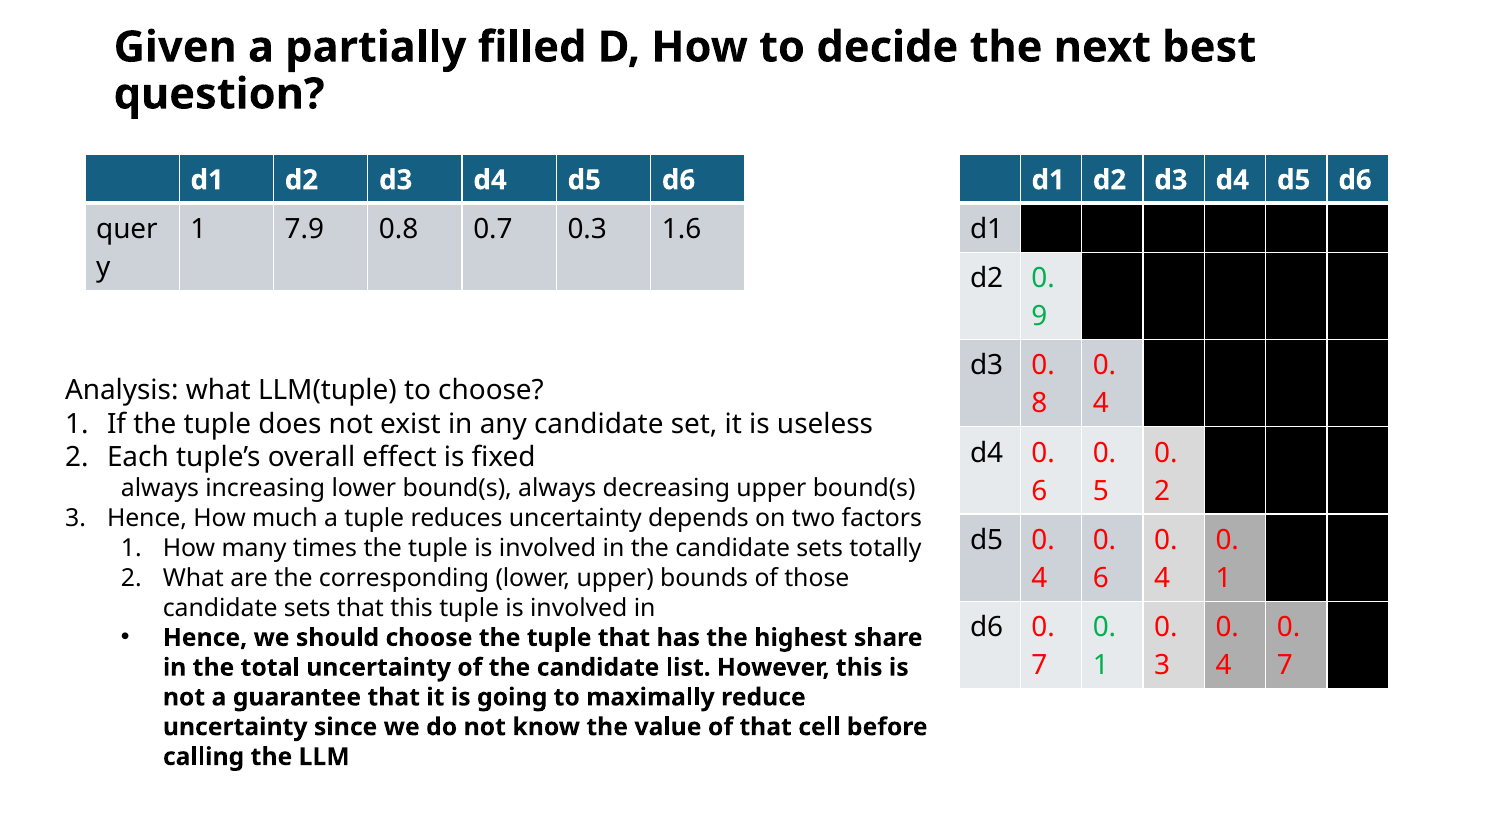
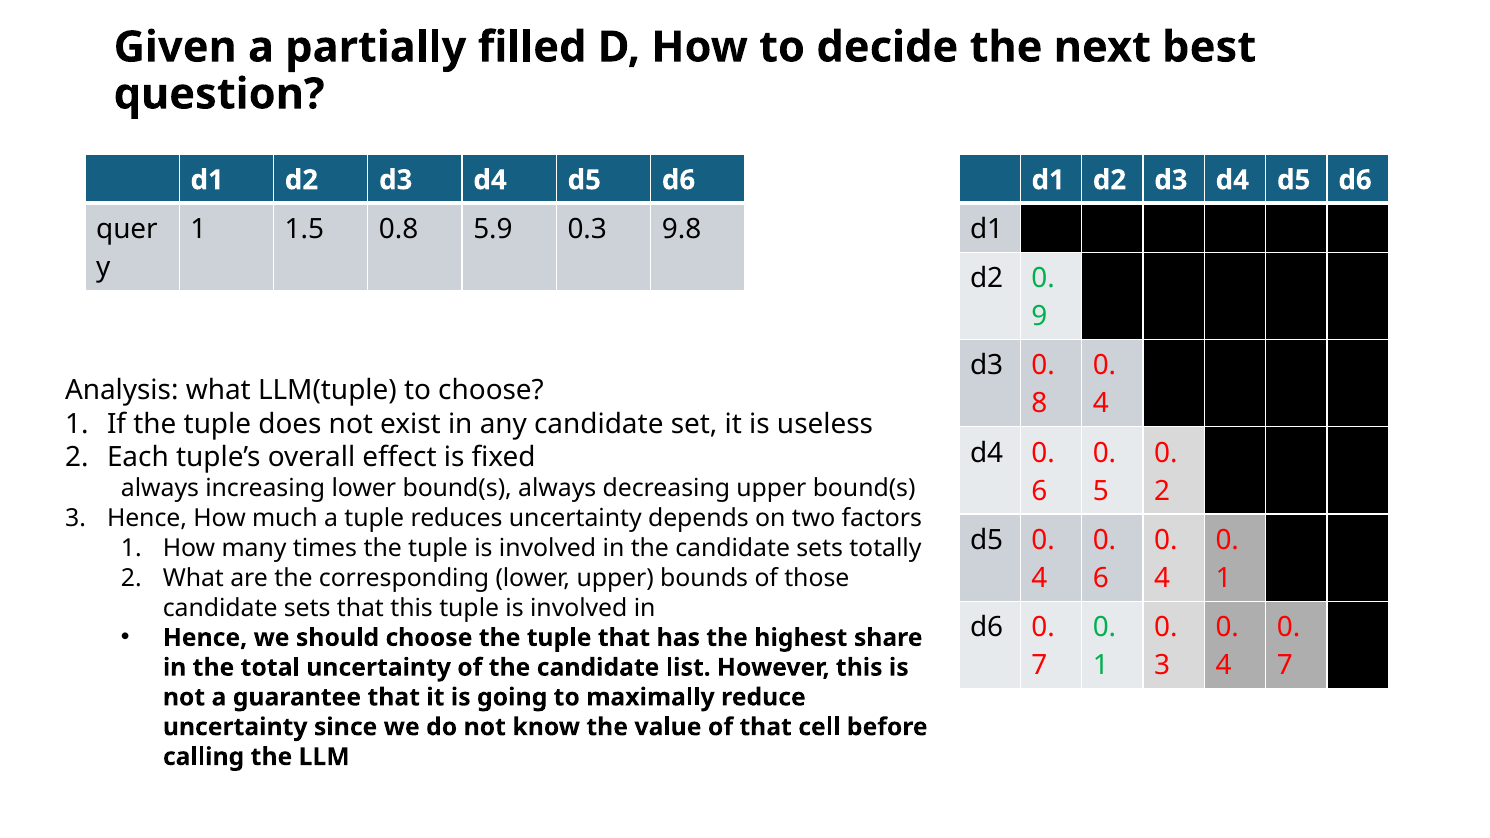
7.9: 7.9 -> 1.5
0.7: 0.7 -> 5.9
1.6: 1.6 -> 9.8
